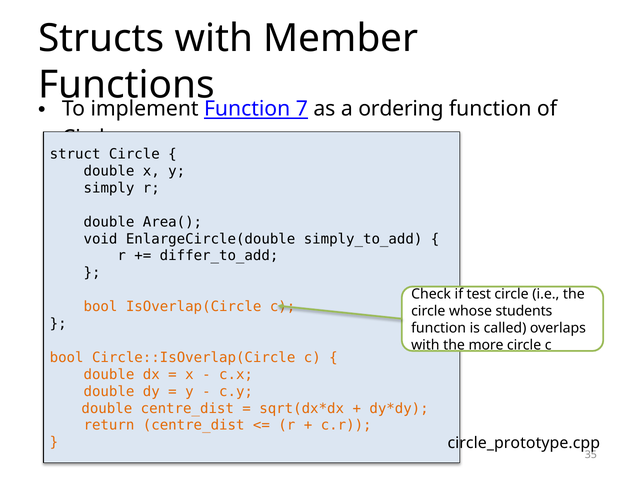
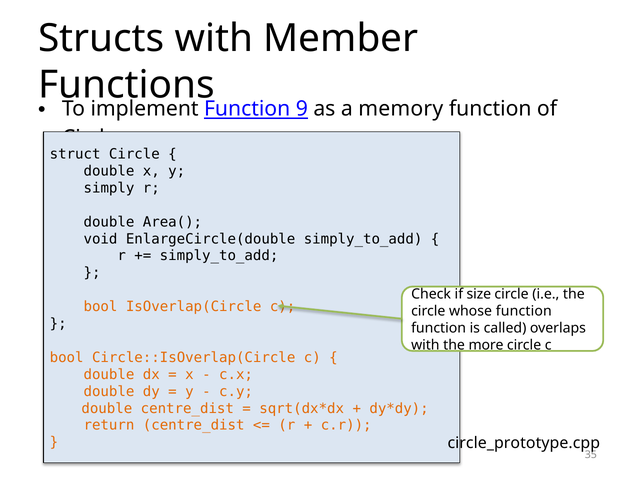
7: 7 -> 9
ordering: ordering -> memory
differ_to_add at (219, 255): differ_to_add -> simply_to_add
test: test -> size
whose students: students -> function
